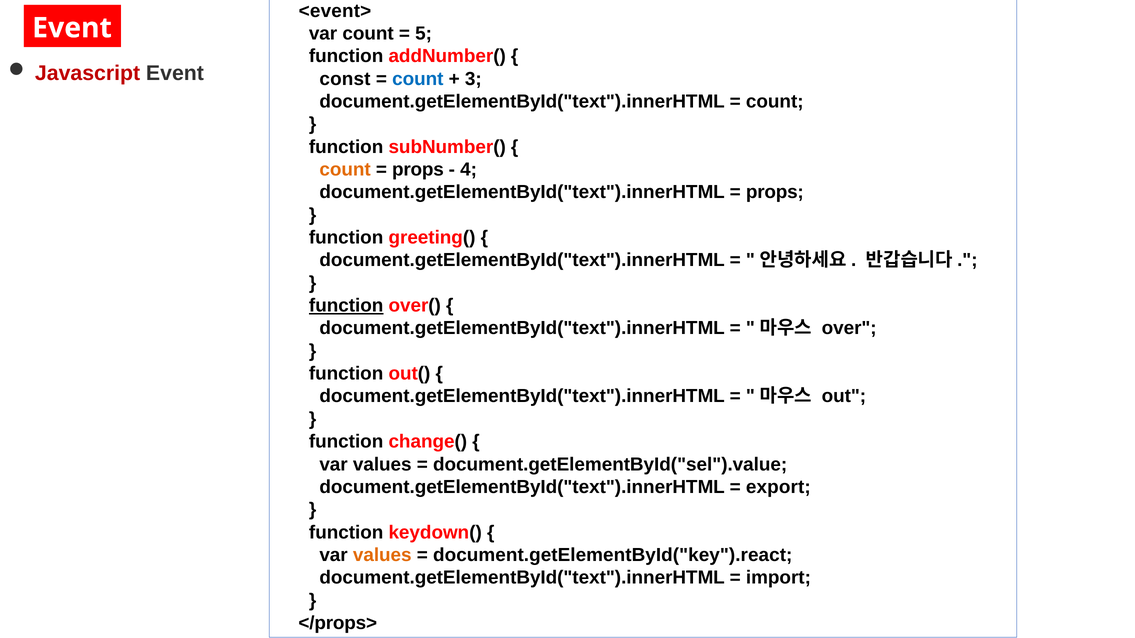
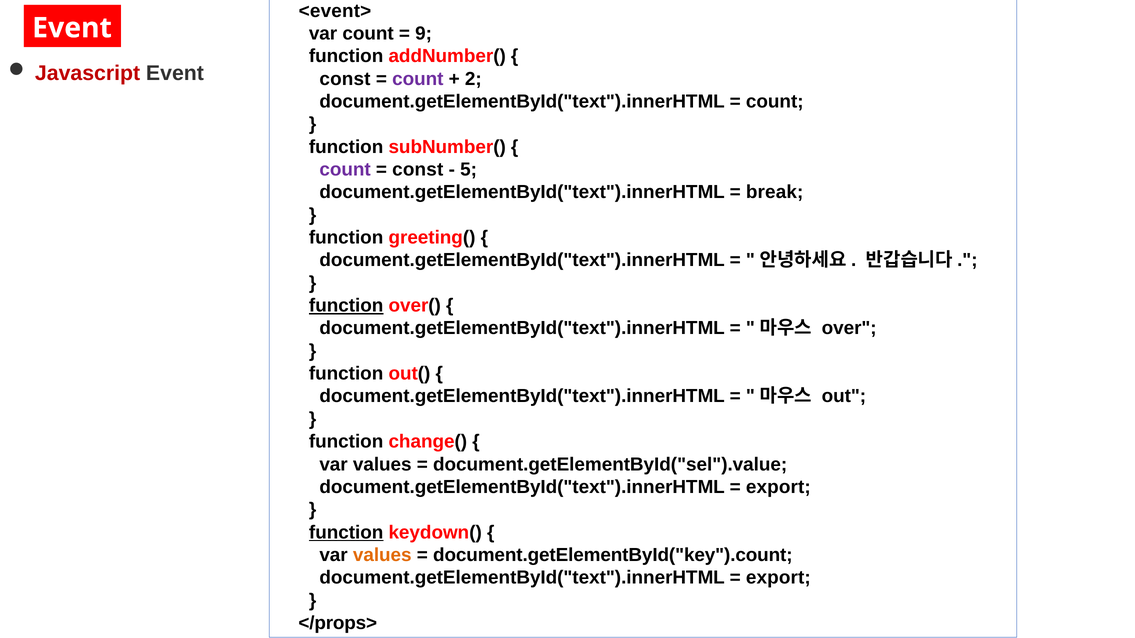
5: 5 -> 9
count at (418, 79) colour: blue -> purple
3: 3 -> 2
count at (345, 170) colour: orange -> purple
props at (418, 170): props -> const
4: 4 -> 5
props at (775, 192): props -> break
function at (346, 533) underline: none -> present
document.getElementById("key").react: document.getElementById("key").react -> document.getElementById("key").count
import at (778, 578): import -> export
